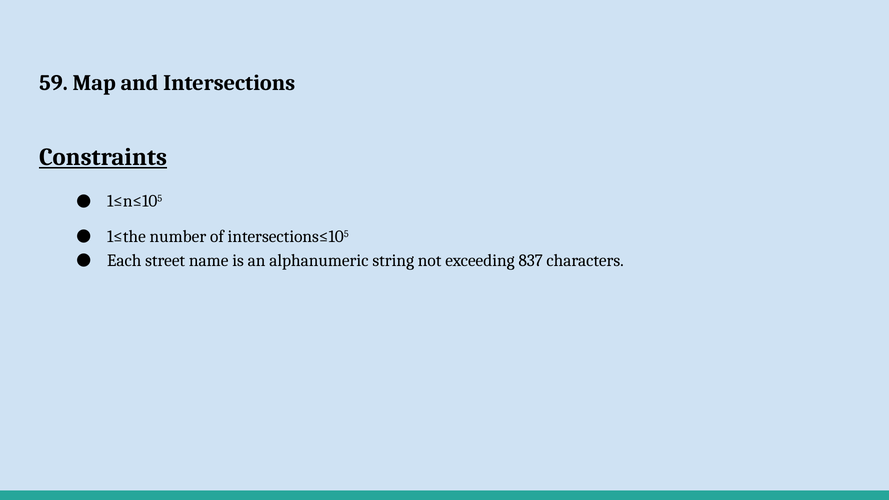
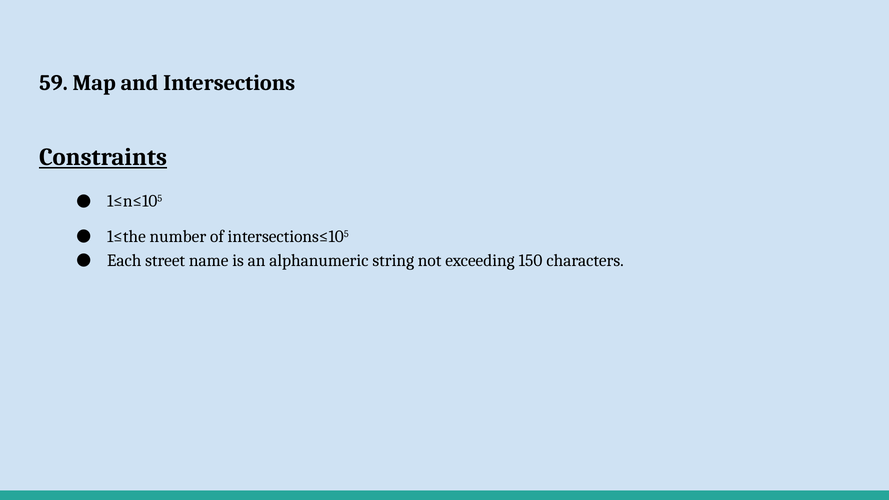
837: 837 -> 150
